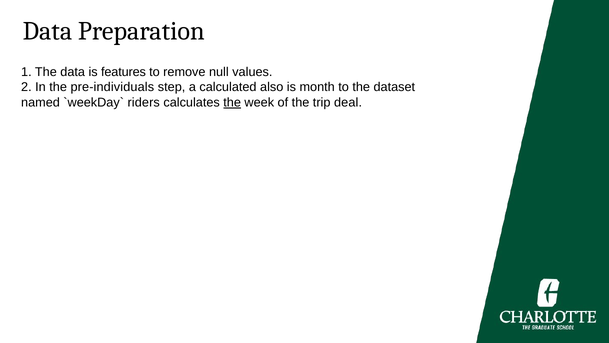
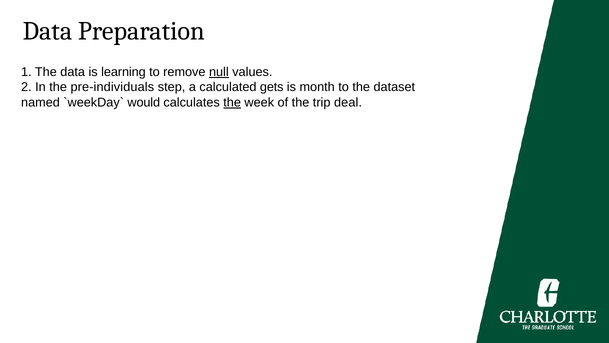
features: features -> learning
null underline: none -> present
also: also -> gets
riders: riders -> would
